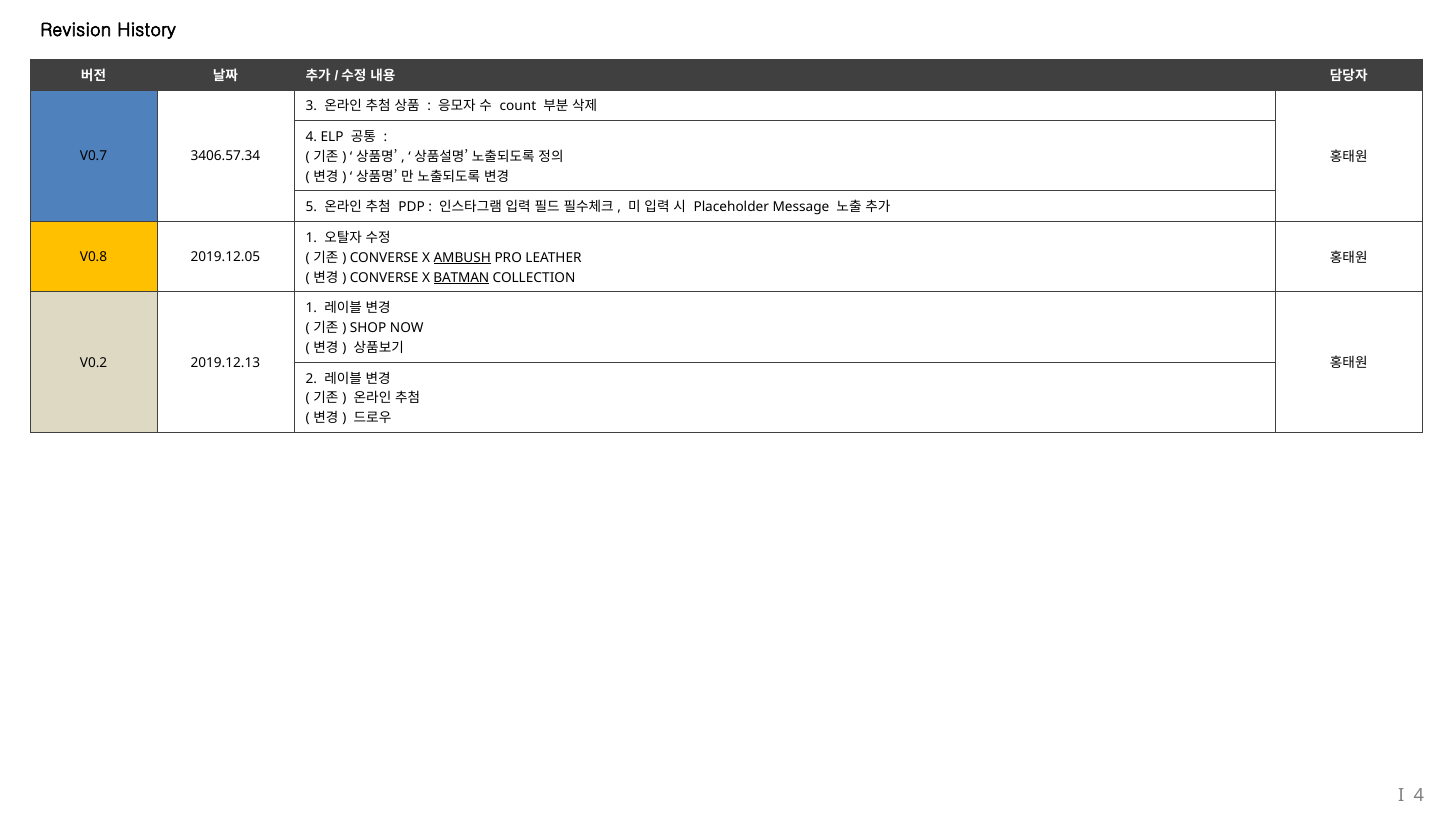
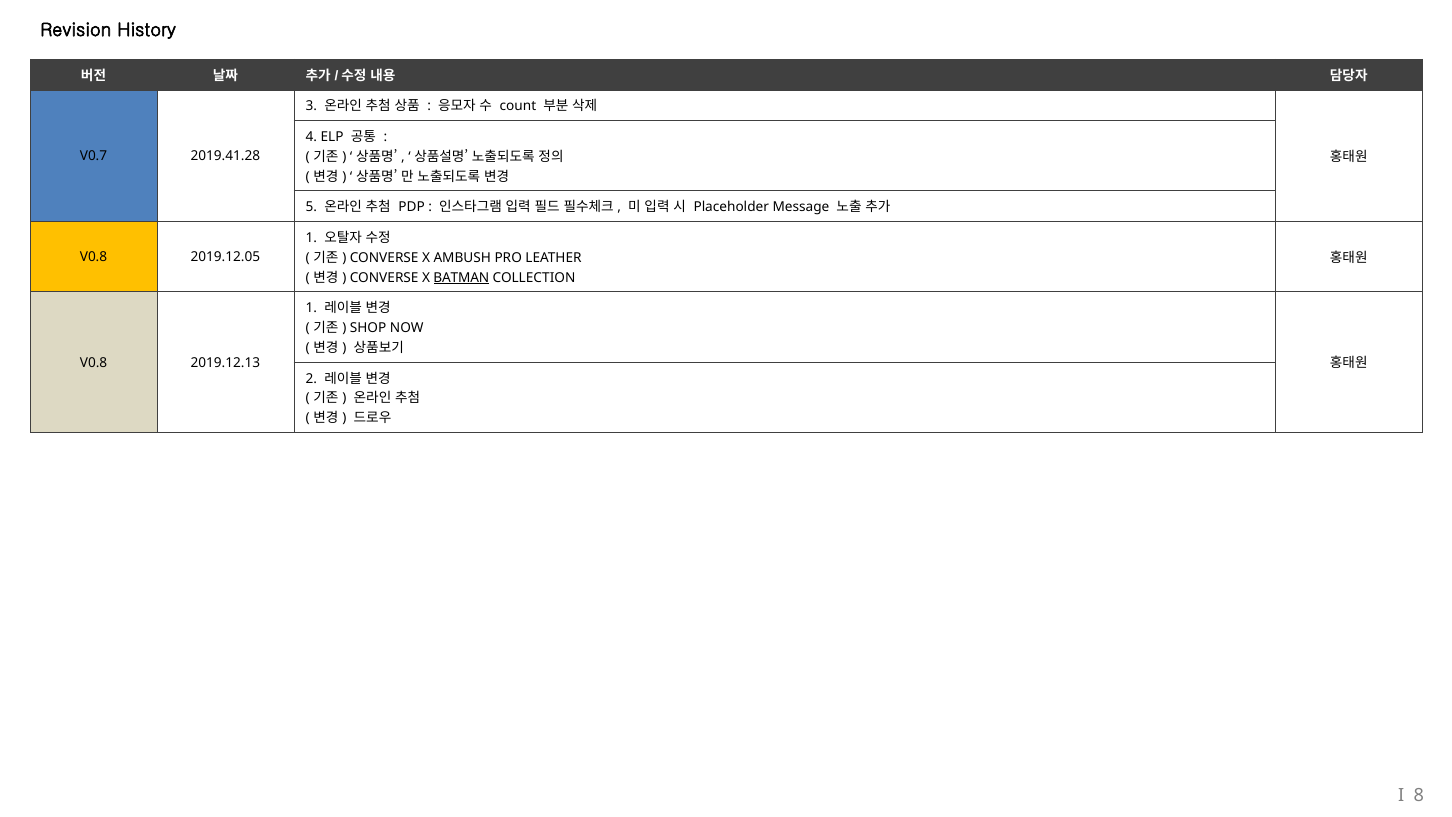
3406.57.34: 3406.57.34 -> 2019.41.28
AMBUSH underline: present -> none
V0.2 at (94, 362): V0.2 -> V0.8
4 at (1419, 795): 4 -> 8
